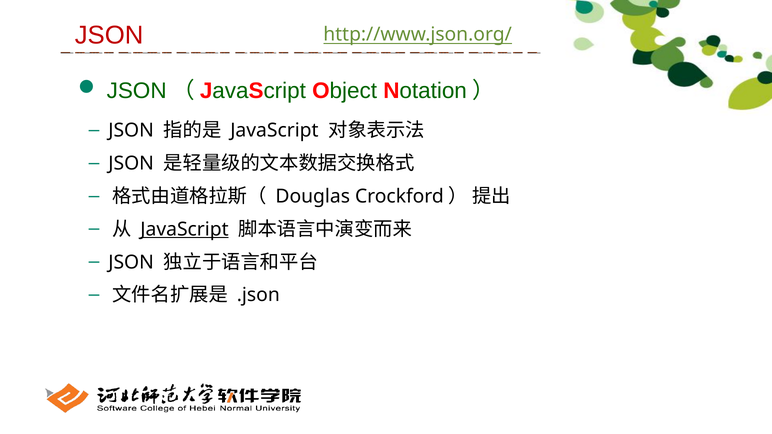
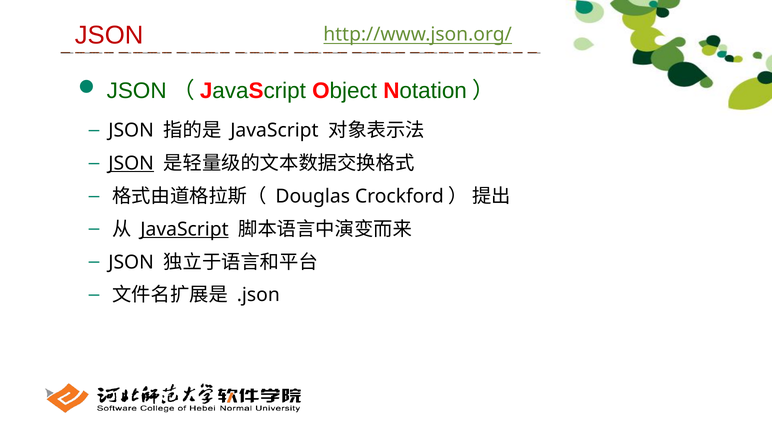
JSON at (131, 163) underline: none -> present
